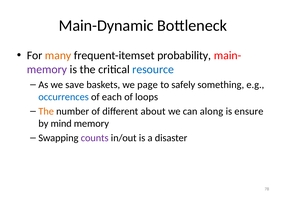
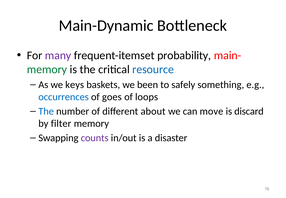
many colour: orange -> purple
memory at (47, 69) colour: purple -> green
save: save -> keys
page: page -> been
each: each -> goes
The at (46, 111) colour: orange -> blue
along: along -> move
ensure: ensure -> discard
mind: mind -> filter
